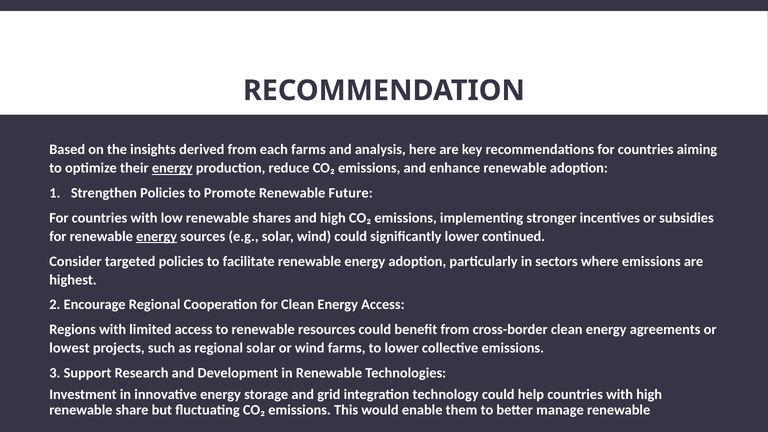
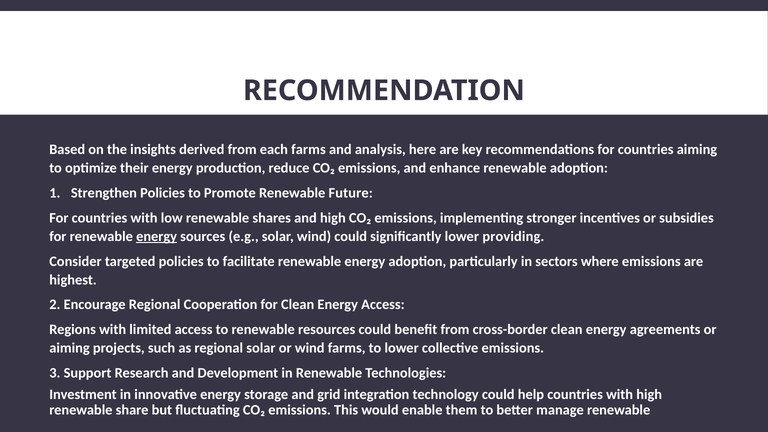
energy at (172, 168) underline: present -> none
continued: continued -> providing
lowest at (69, 348): lowest -> aiming
